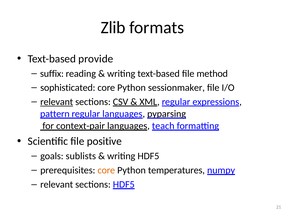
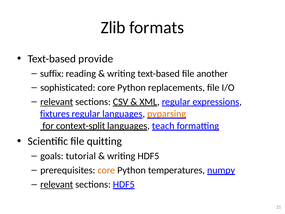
method: method -> another
sessionmaker: sessionmaker -> replacements
pattern: pattern -> fixtures
pyparsing colour: black -> orange
context-pair: context-pair -> context-split
positive: positive -> quitting
sublists: sublists -> tutorial
relevant at (57, 184) underline: none -> present
